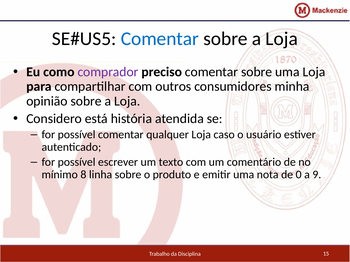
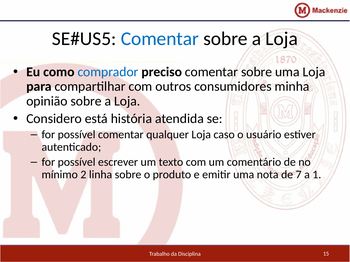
comprador colour: purple -> blue
8: 8 -> 2
0: 0 -> 7
9: 9 -> 1
